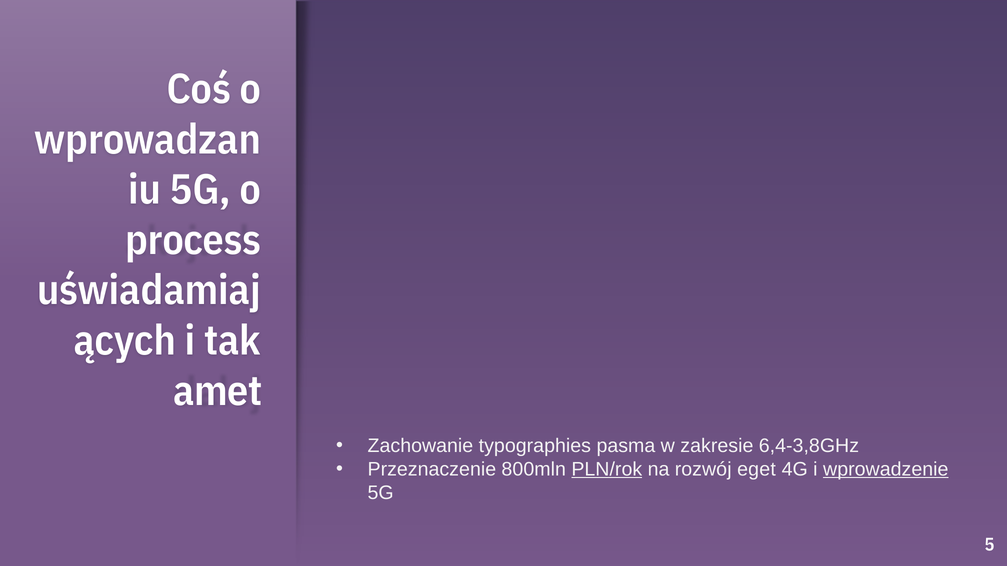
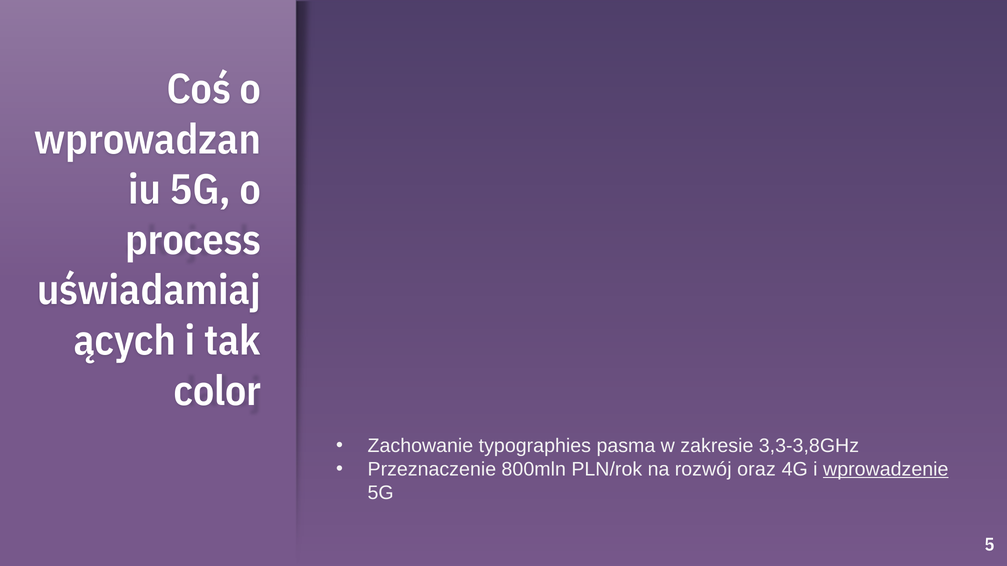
amet: amet -> color
6,4-3,8GHz: 6,4-3,8GHz -> 3,3-3,8GHz
PLN/rok underline: present -> none
eget: eget -> oraz
